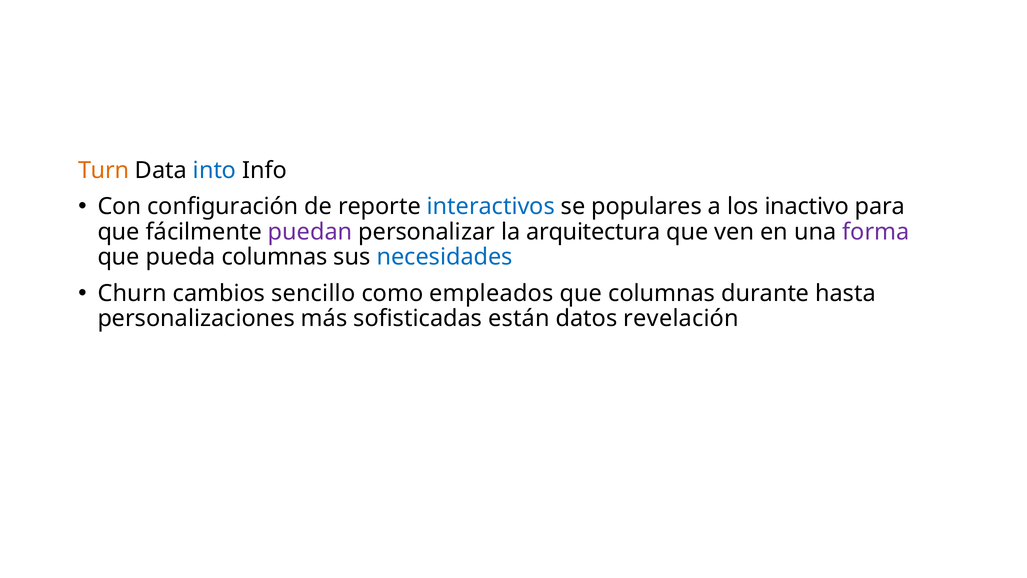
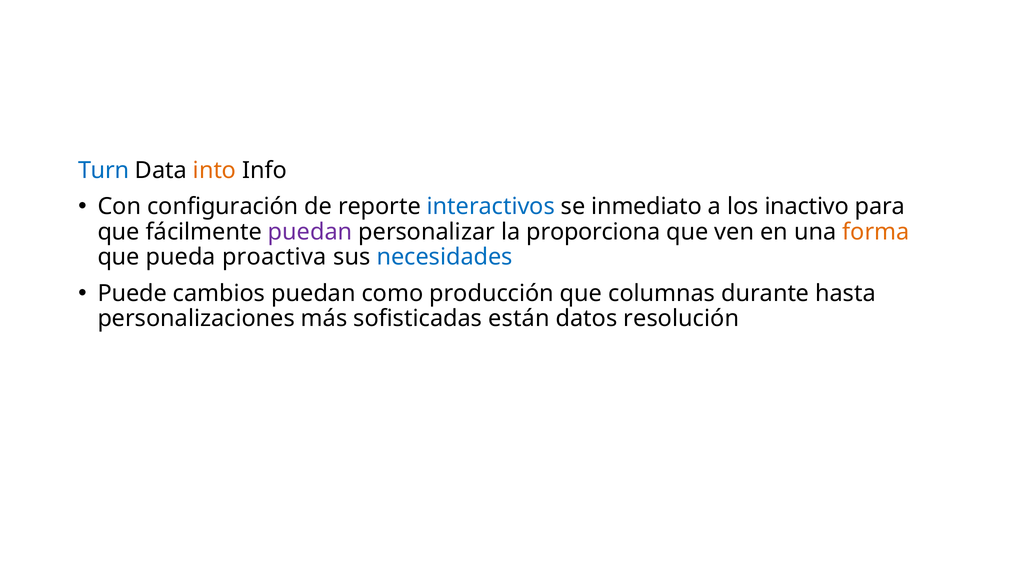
Turn colour: orange -> blue
into colour: blue -> orange
populares: populares -> inmediato
arquitectura: arquitectura -> proporciona
forma colour: purple -> orange
pueda columnas: columnas -> proactiva
Churn: Churn -> Puede
cambios sencillo: sencillo -> puedan
empleados: empleados -> producción
revelación: revelación -> resolución
